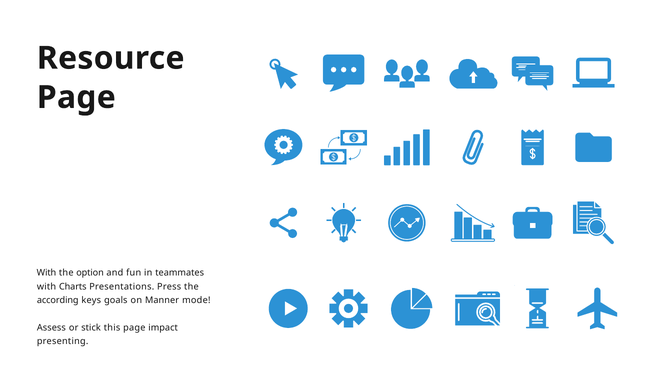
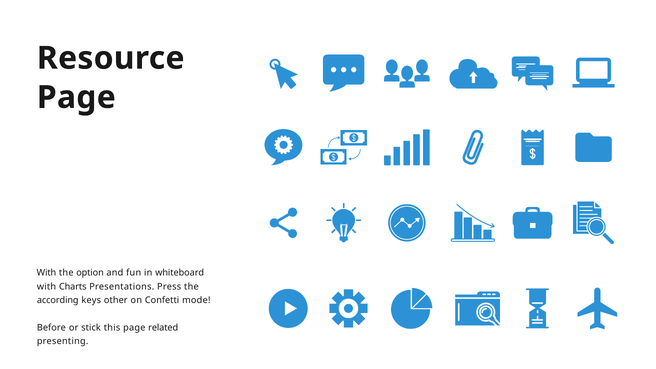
teammates: teammates -> whiteboard
goals: goals -> other
Manner: Manner -> Confetti
Assess: Assess -> Before
impact: impact -> related
